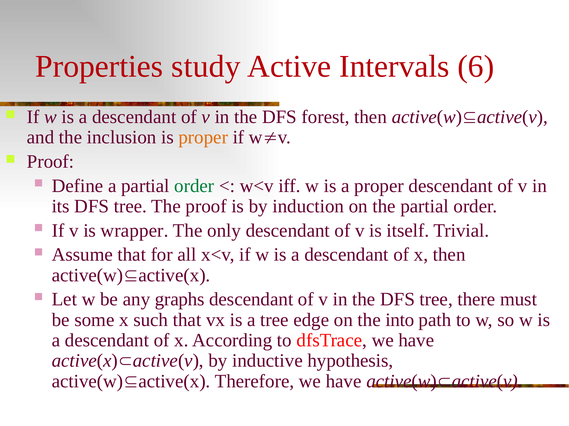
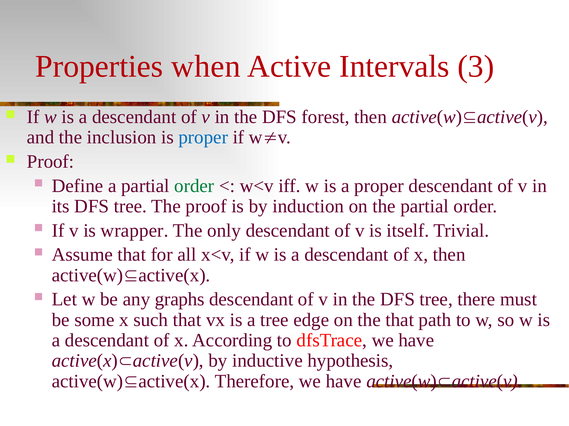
study: study -> when
6: 6 -> 3
proper at (203, 138) colour: orange -> blue
the into: into -> that
